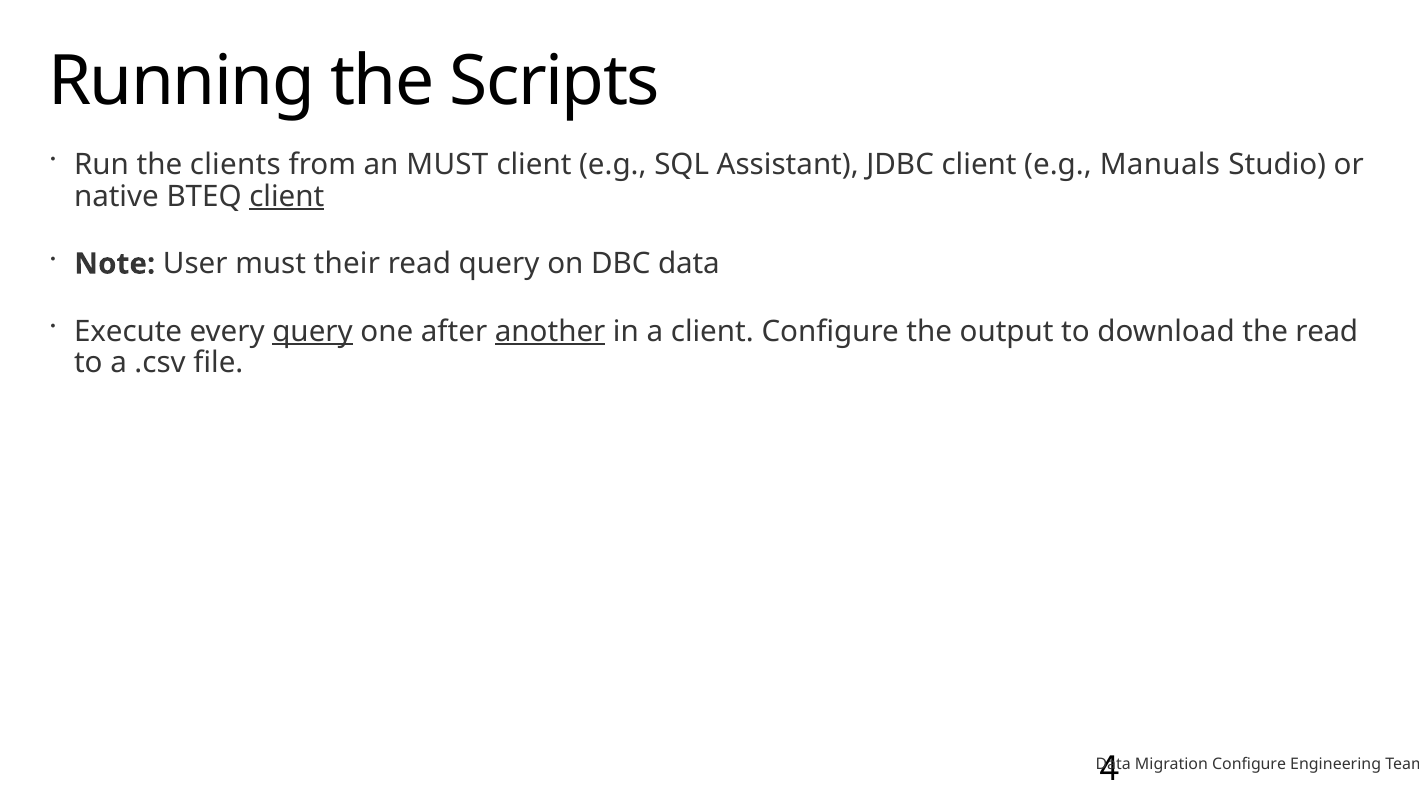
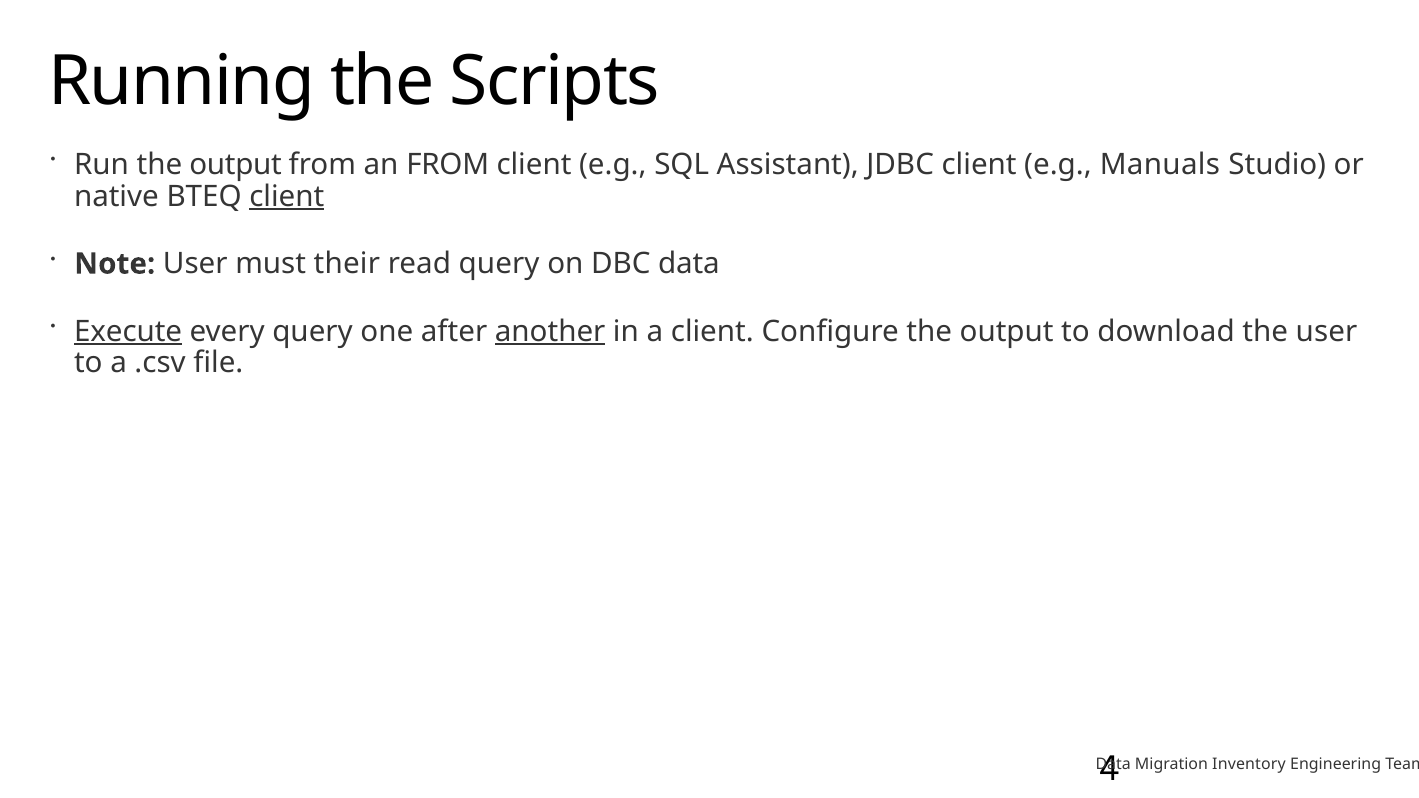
Run the clients: clients -> output
an MUST: MUST -> FROM
Execute underline: none -> present
query at (313, 331) underline: present -> none
the read: read -> user
Migration Configure: Configure -> Inventory
